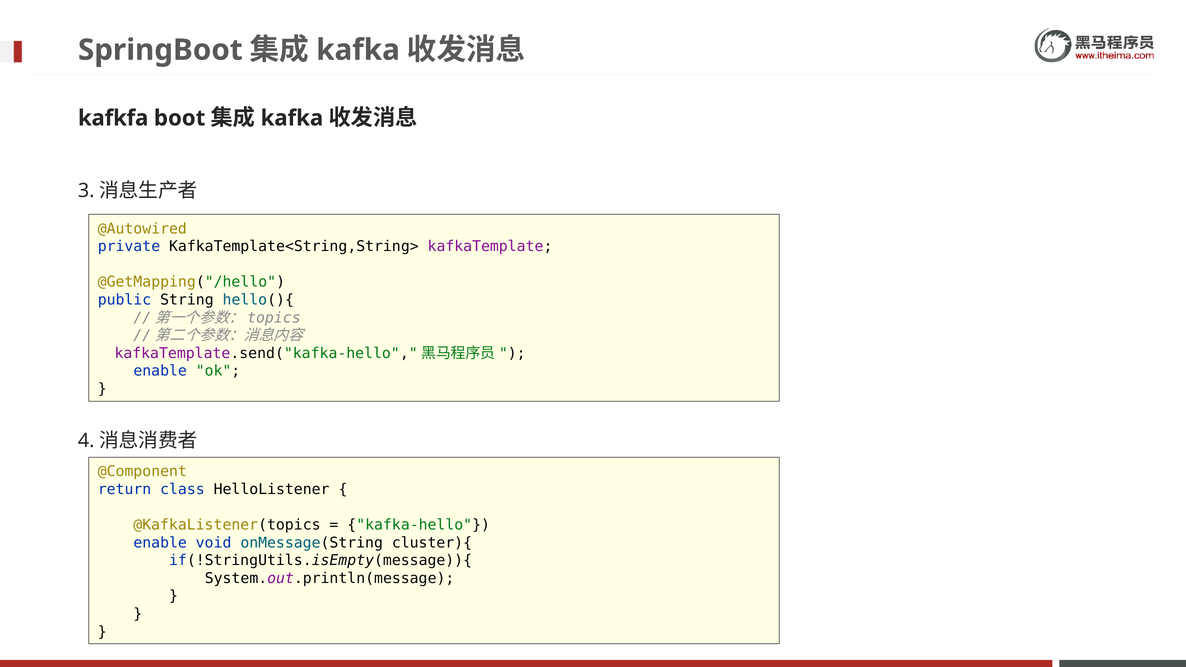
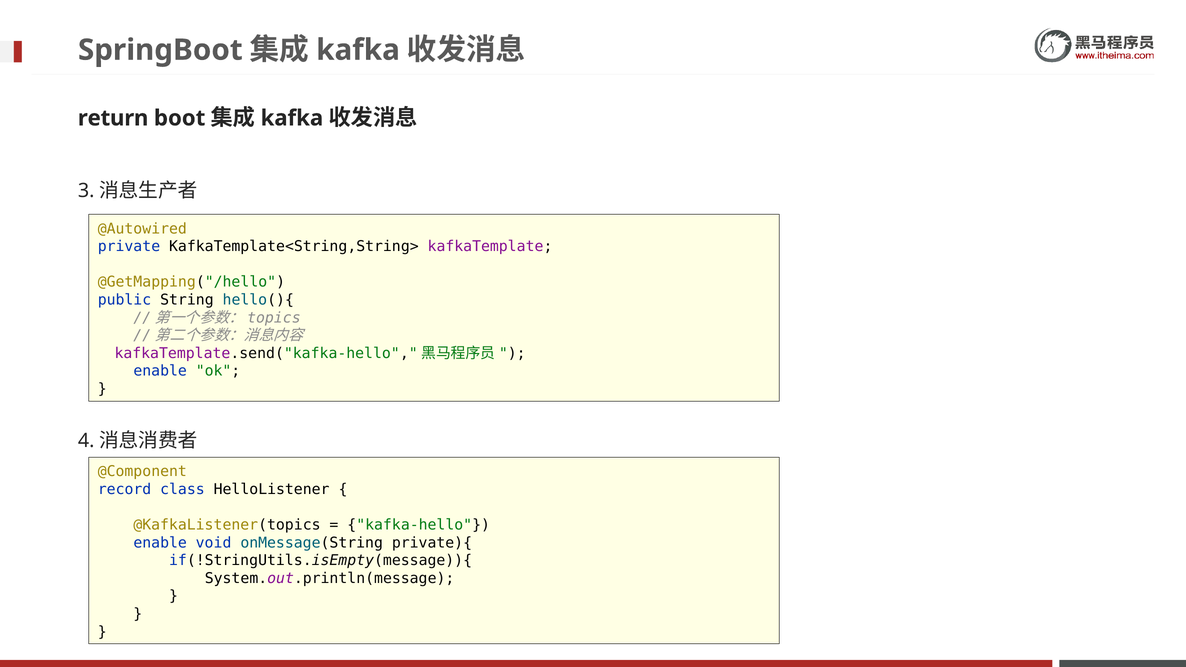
kafkfa: kafkfa -> return
return: return -> record
cluster){: cluster){ -> private){
